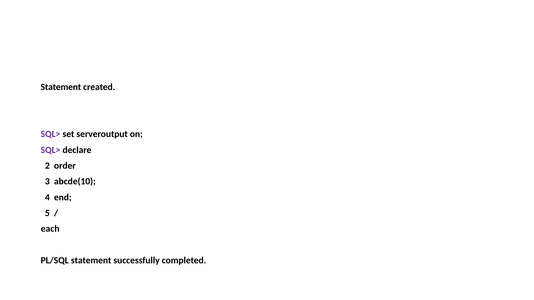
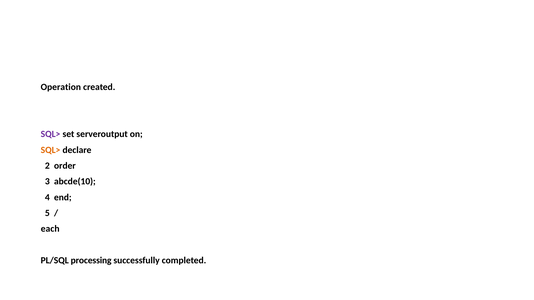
Statement at (61, 87): Statement -> Operation
SQL> at (51, 150) colour: purple -> orange
PL/SQL statement: statement -> processing
